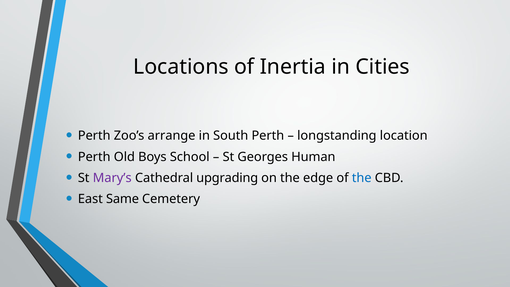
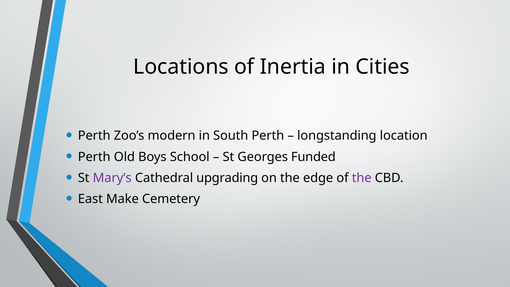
arrange: arrange -> modern
Human: Human -> Funded
the at (362, 178) colour: blue -> purple
Same: Same -> Make
